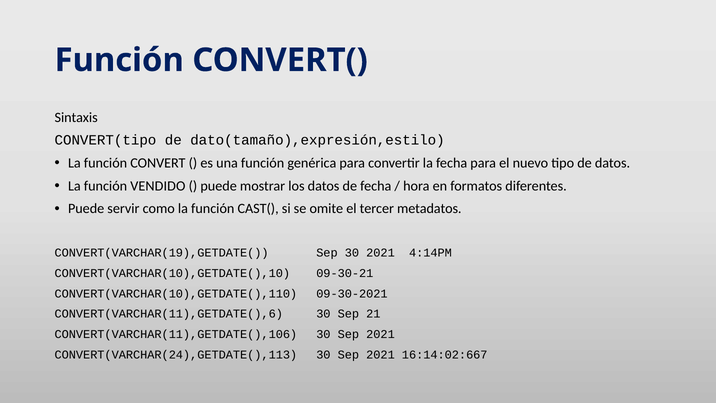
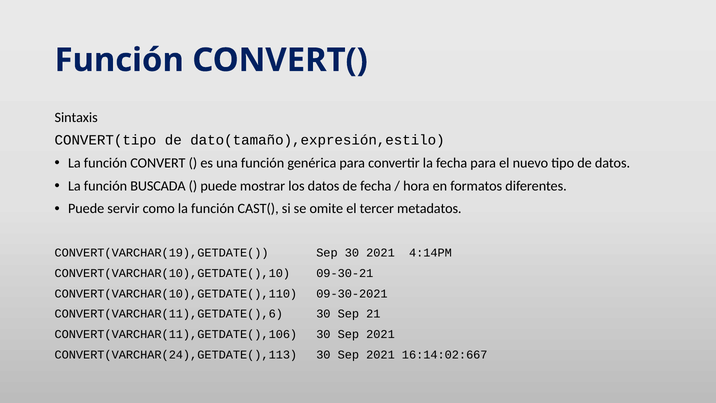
VENDIDO: VENDIDO -> BUSCADA
